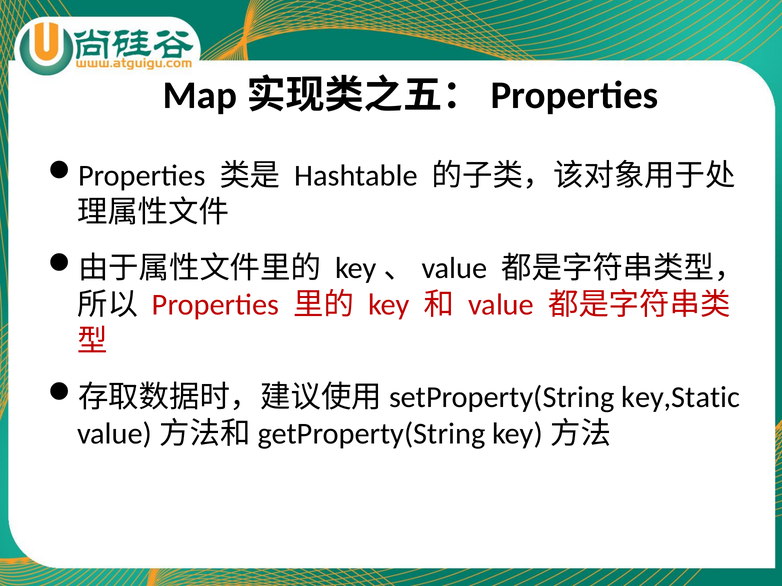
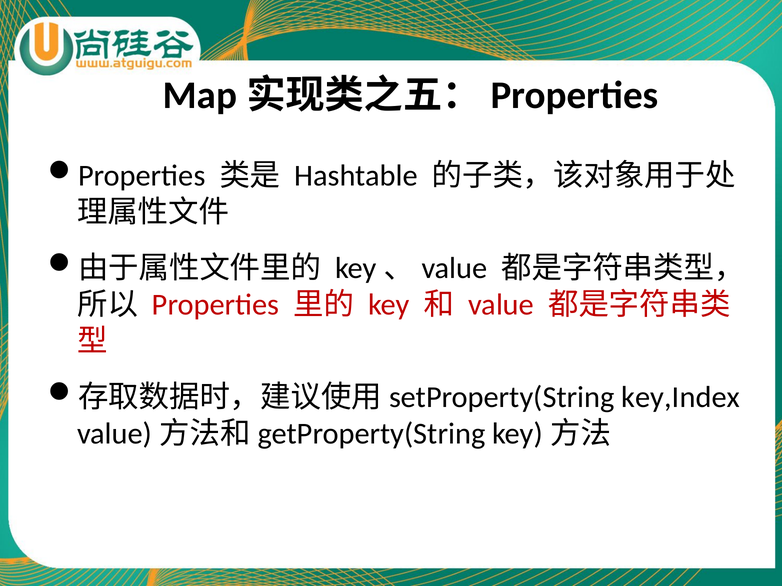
key,Static: key,Static -> key,Index
